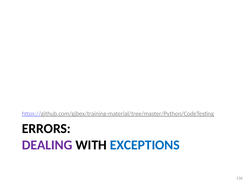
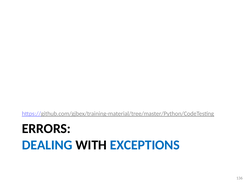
DEALING colour: purple -> blue
